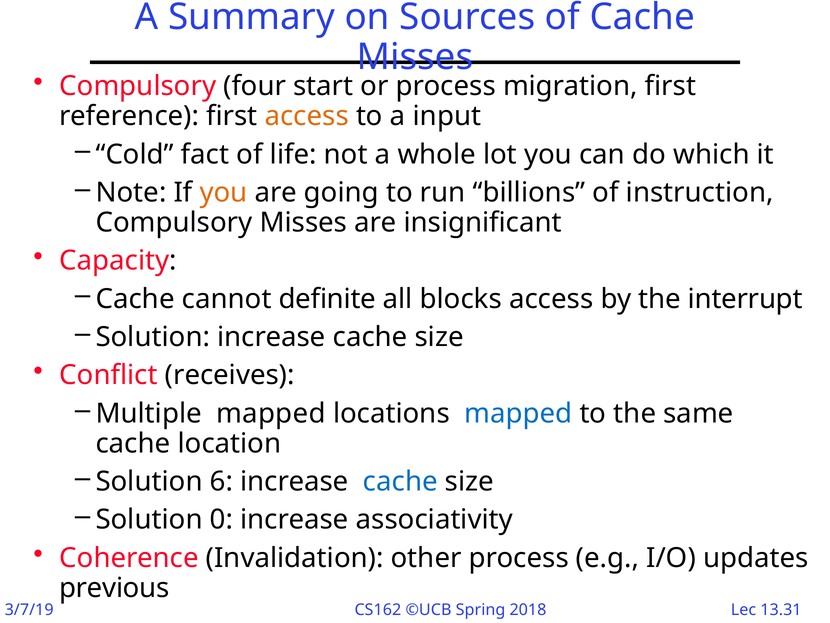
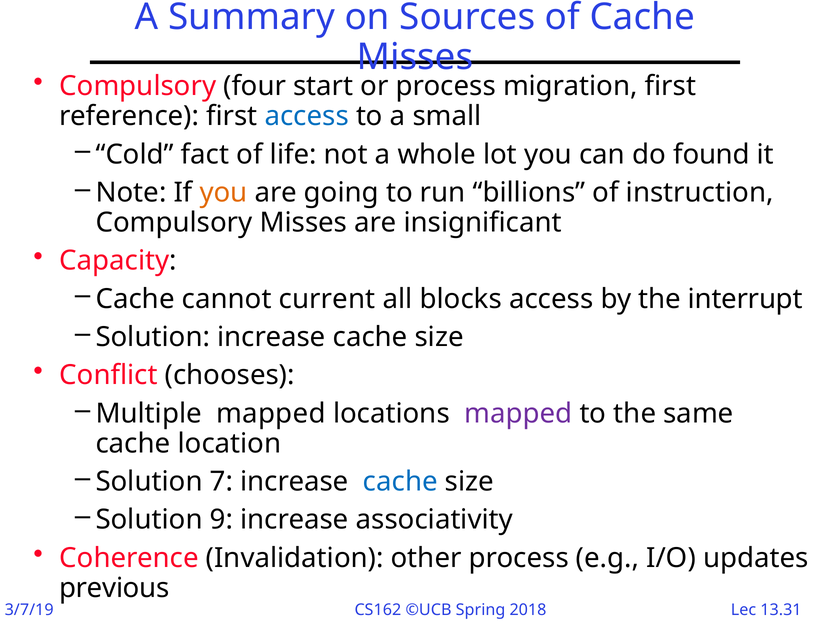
access at (307, 116) colour: orange -> blue
input: input -> small
which: which -> found
definite: definite -> current
receives: receives -> chooses
mapped at (518, 413) colour: blue -> purple
6: 6 -> 7
0: 0 -> 9
